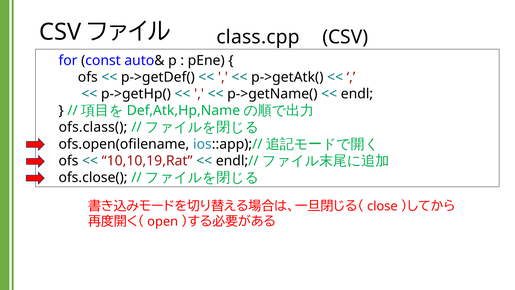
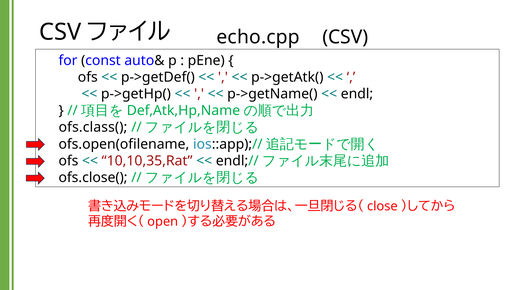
class.cpp: class.cpp -> echo.cpp
10,10,19,Rat: 10,10,19,Rat -> 10,10,35,Rat
